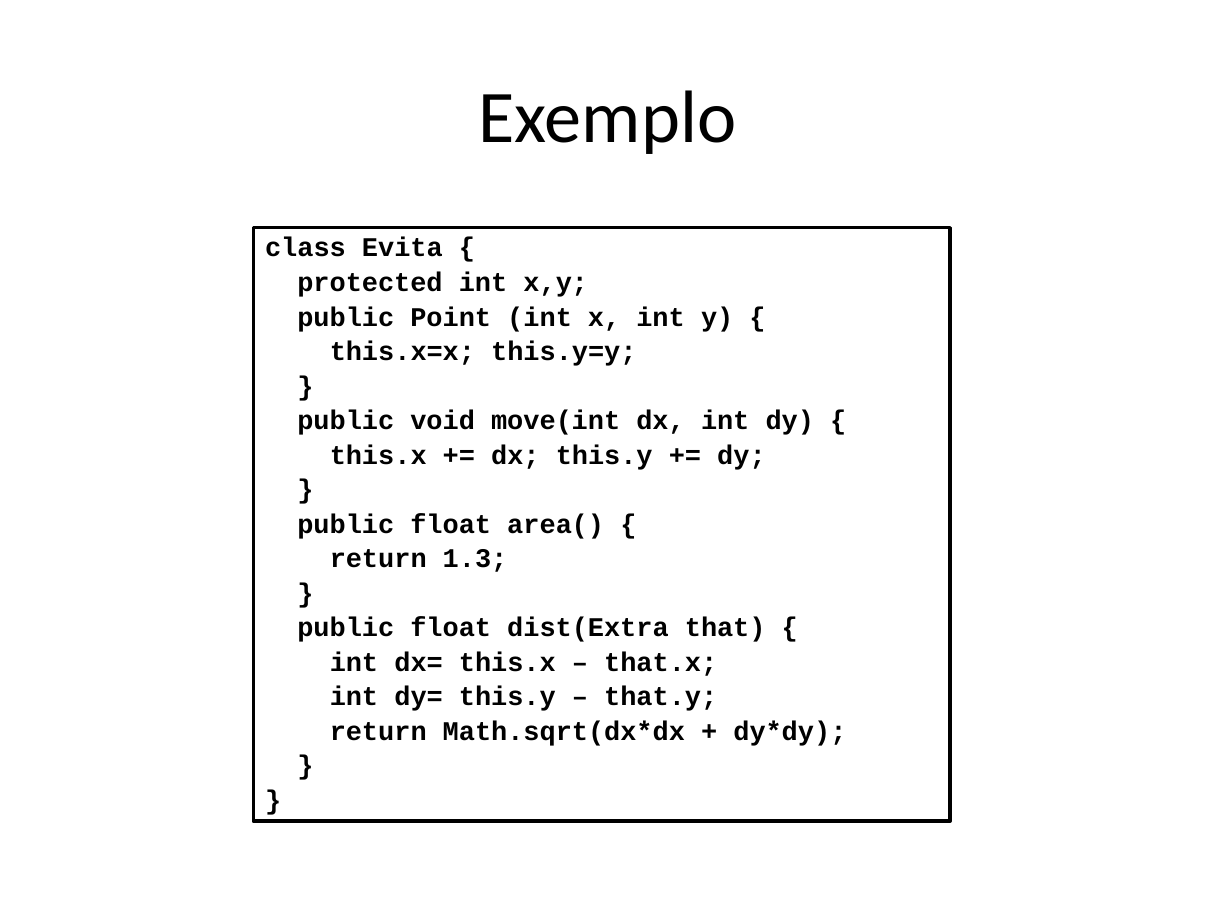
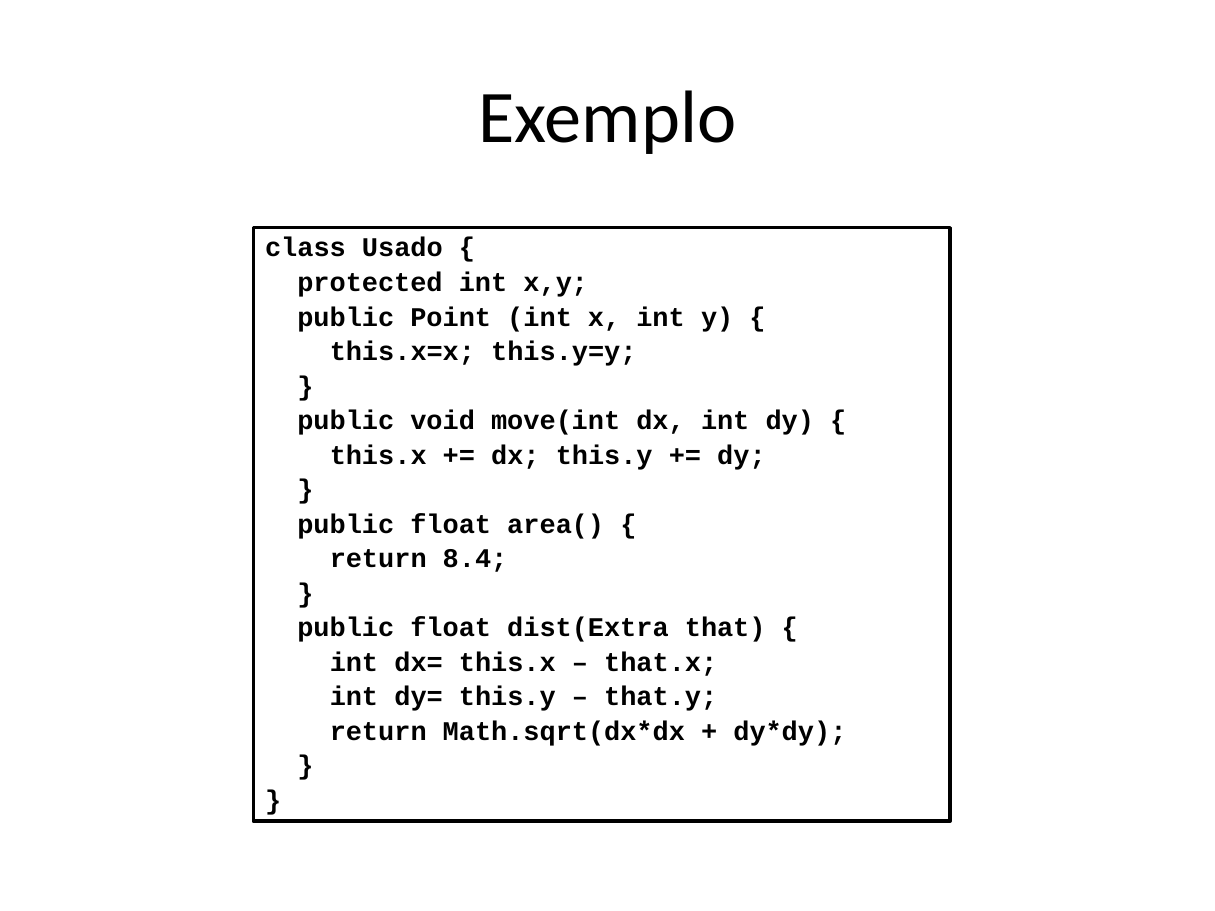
Evita: Evita -> Usado
1.3: 1.3 -> 8.4
